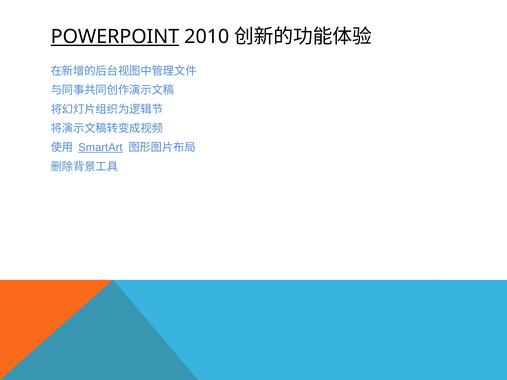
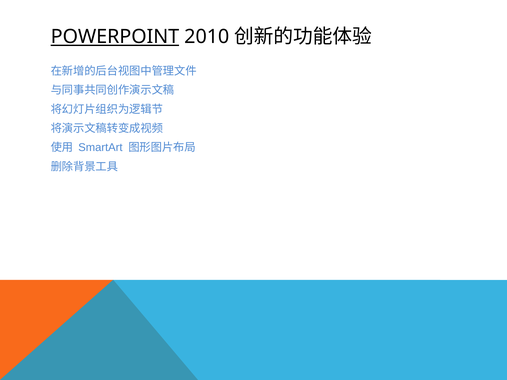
SmartArt underline: present -> none
